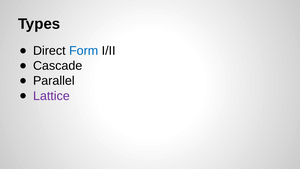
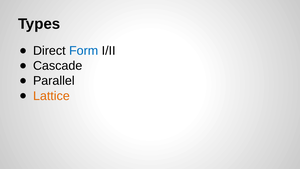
Lattice colour: purple -> orange
